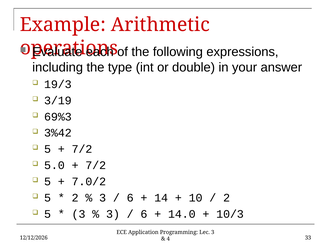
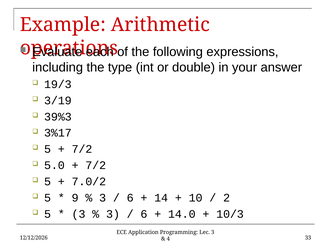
69%3: 69%3 -> 39%3
3%42: 3%42 -> 3%17
2 at (75, 197): 2 -> 9
